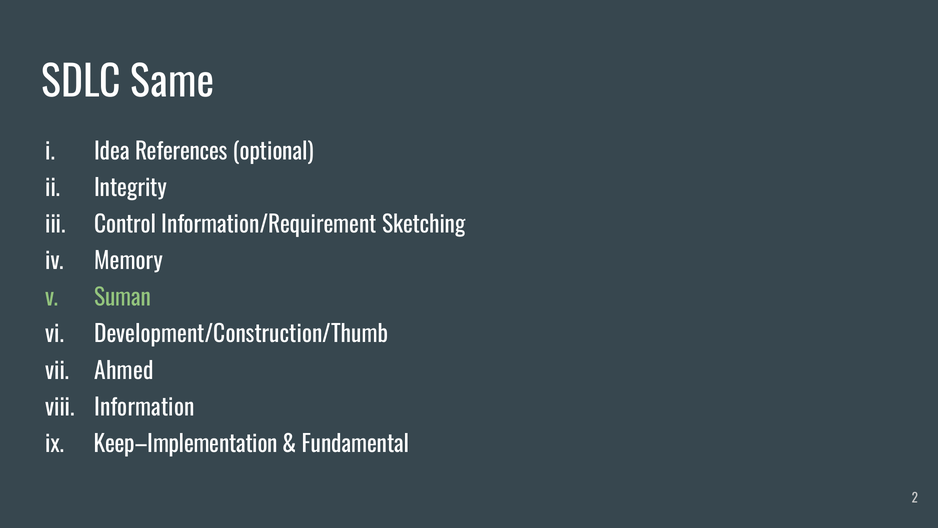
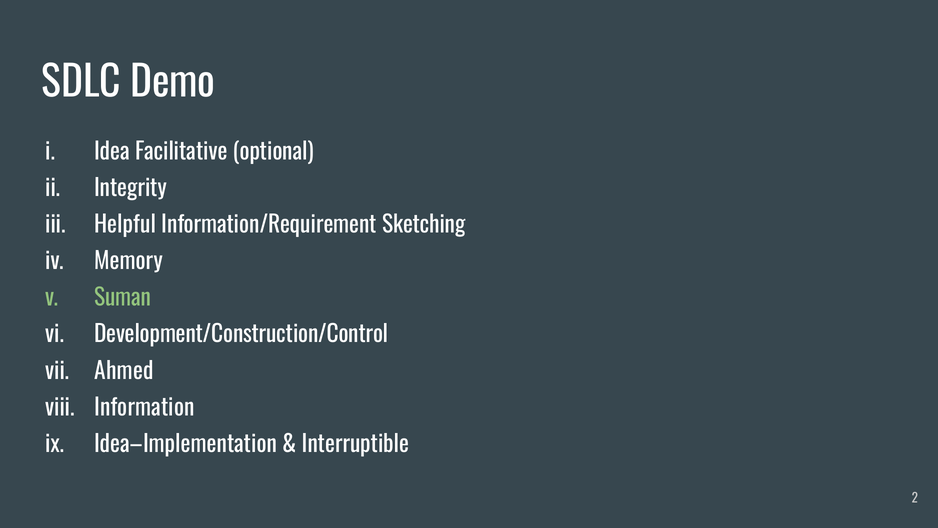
Same: Same -> Demo
References: References -> Facilitative
Control: Control -> Helpful
Development/Construction/Thumb: Development/Construction/Thumb -> Development/Construction/Control
Keep–Implementation: Keep–Implementation -> Idea–Implementation
Fundamental: Fundamental -> Interruptible
